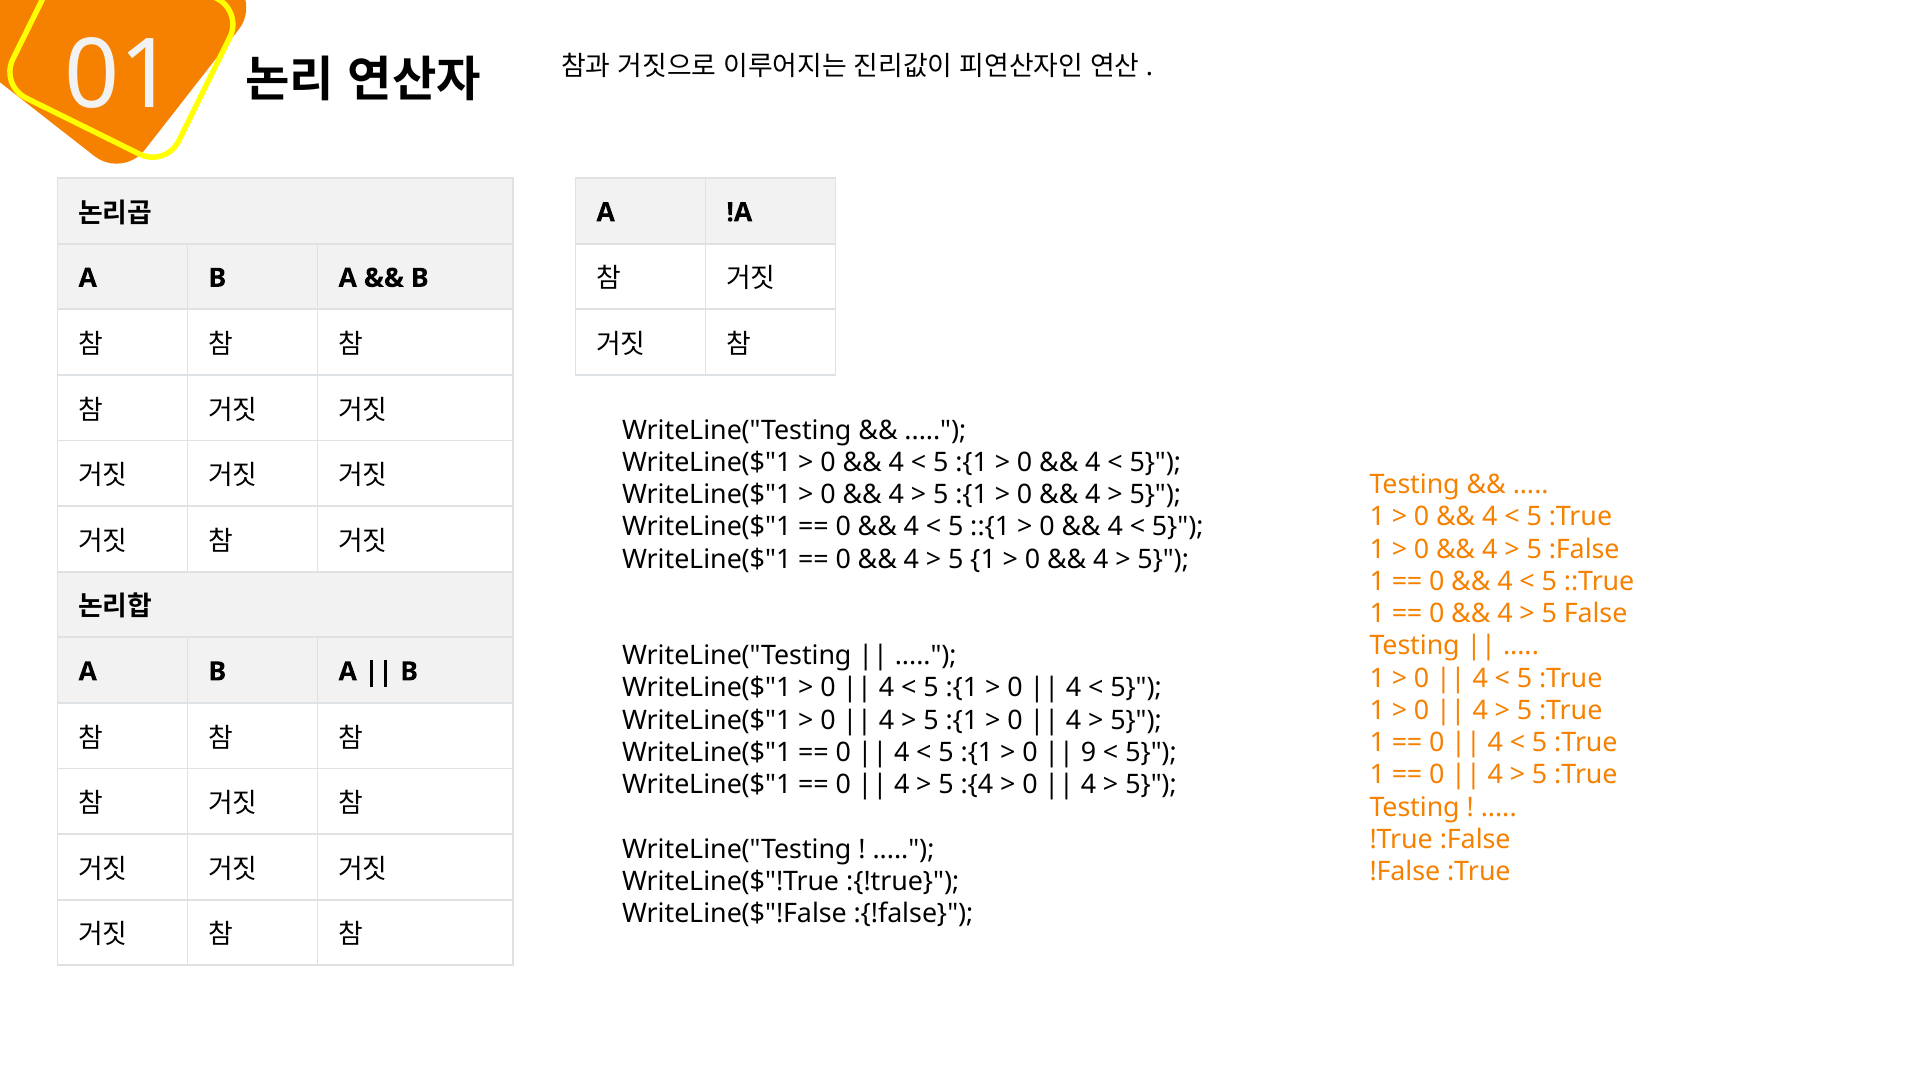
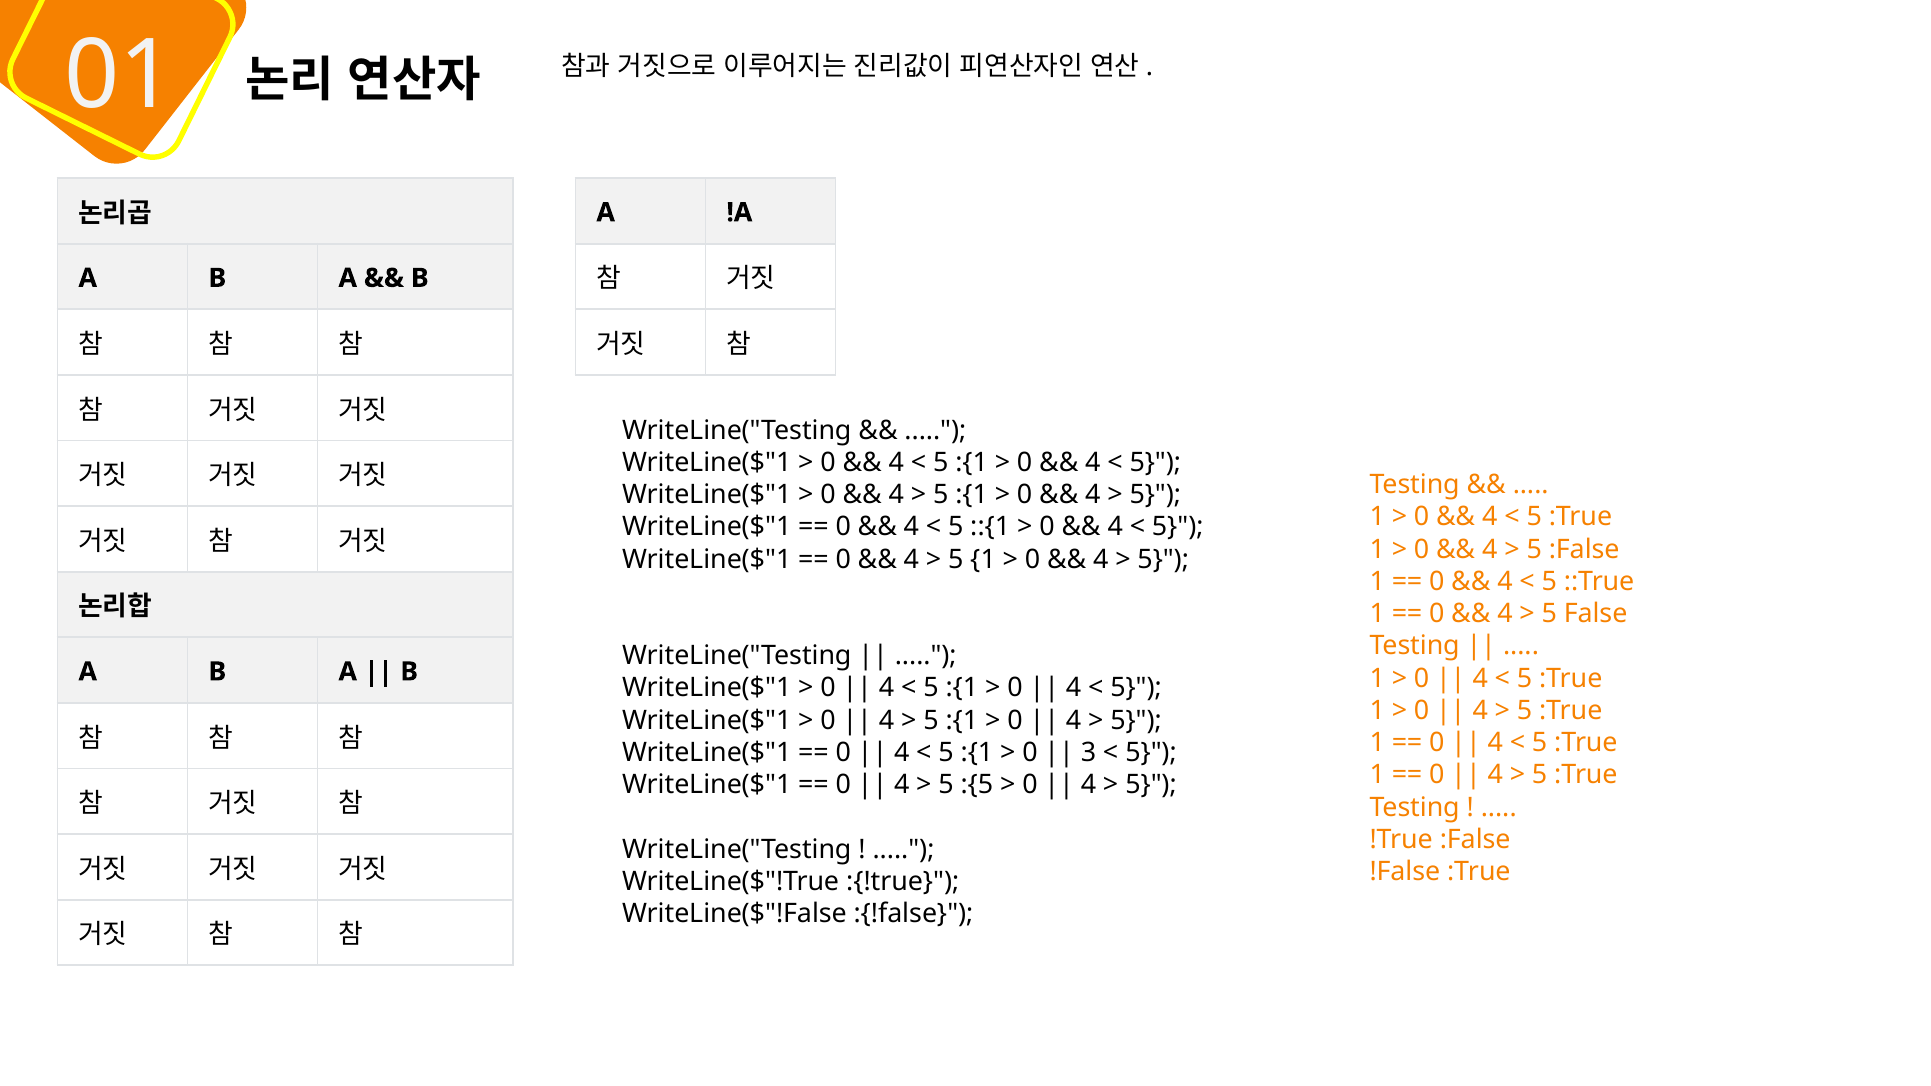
9: 9 -> 3
:{4: :{4 -> :{5
